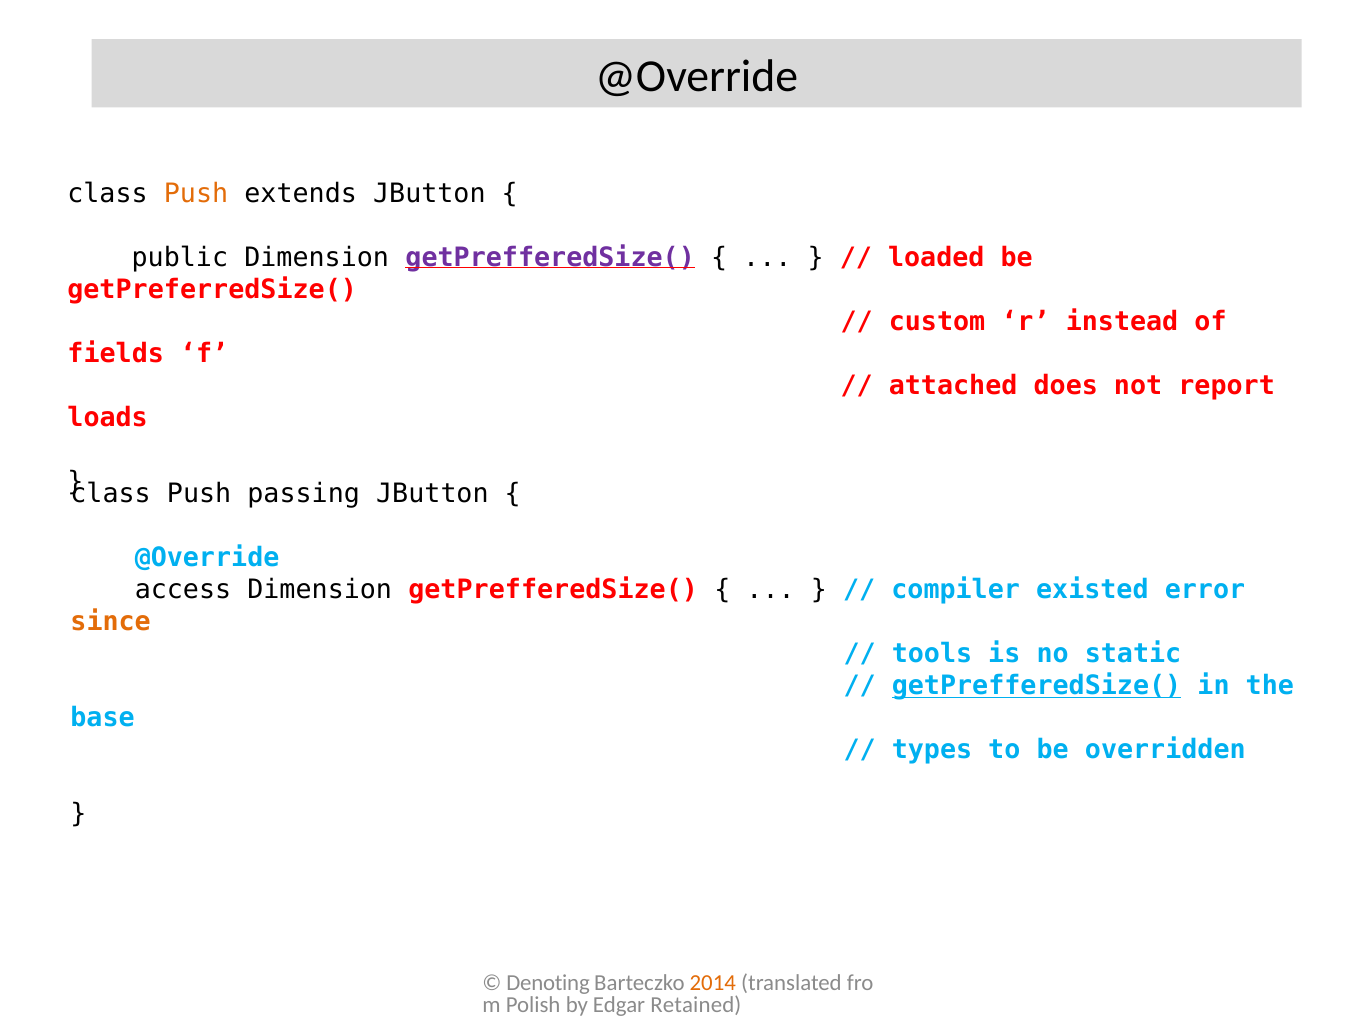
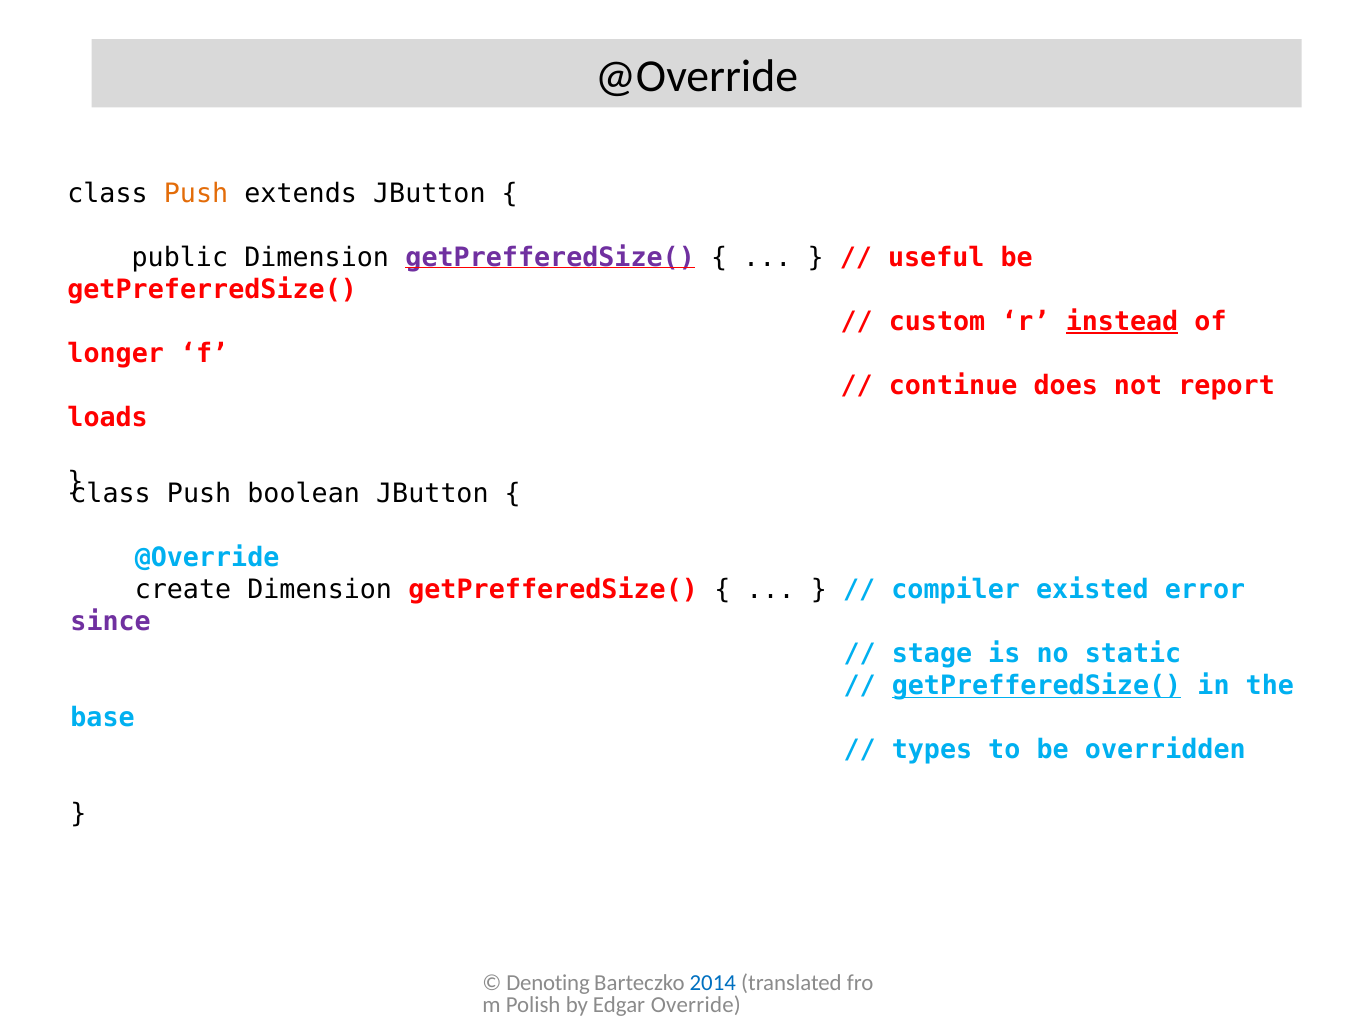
loaded: loaded -> useful
instead underline: none -> present
fields: fields -> longer
attached: attached -> continue
passing: passing -> boolean
access: access -> create
since colour: orange -> purple
tools: tools -> stage
2014 colour: orange -> blue
Retained: Retained -> Override
